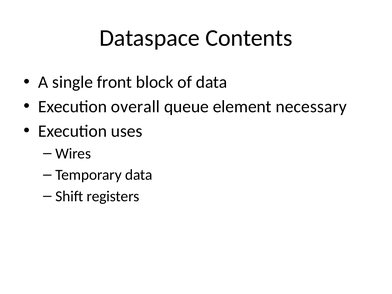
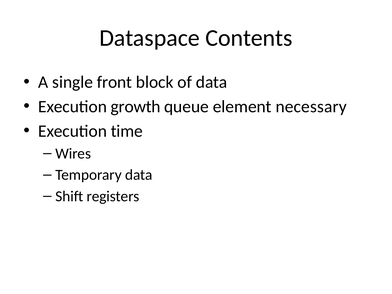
overall: overall -> growth
uses: uses -> time
